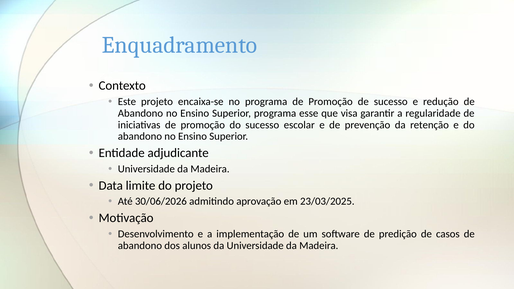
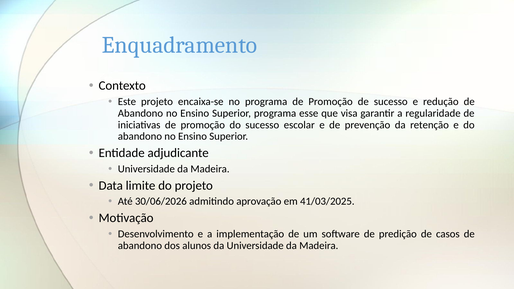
23/03/2025: 23/03/2025 -> 41/03/2025
